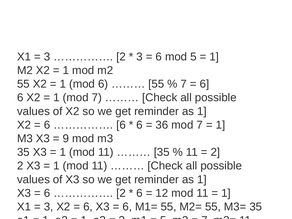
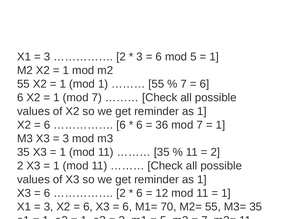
mod 6: 6 -> 1
9 at (66, 139): 9 -> 3
M1= 55: 55 -> 70
